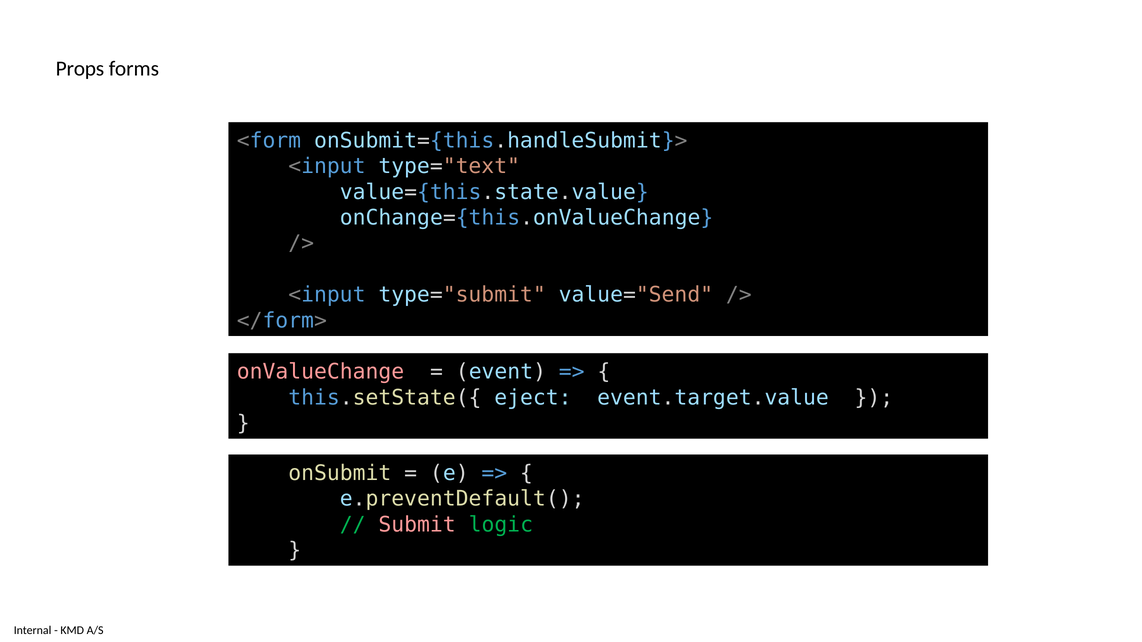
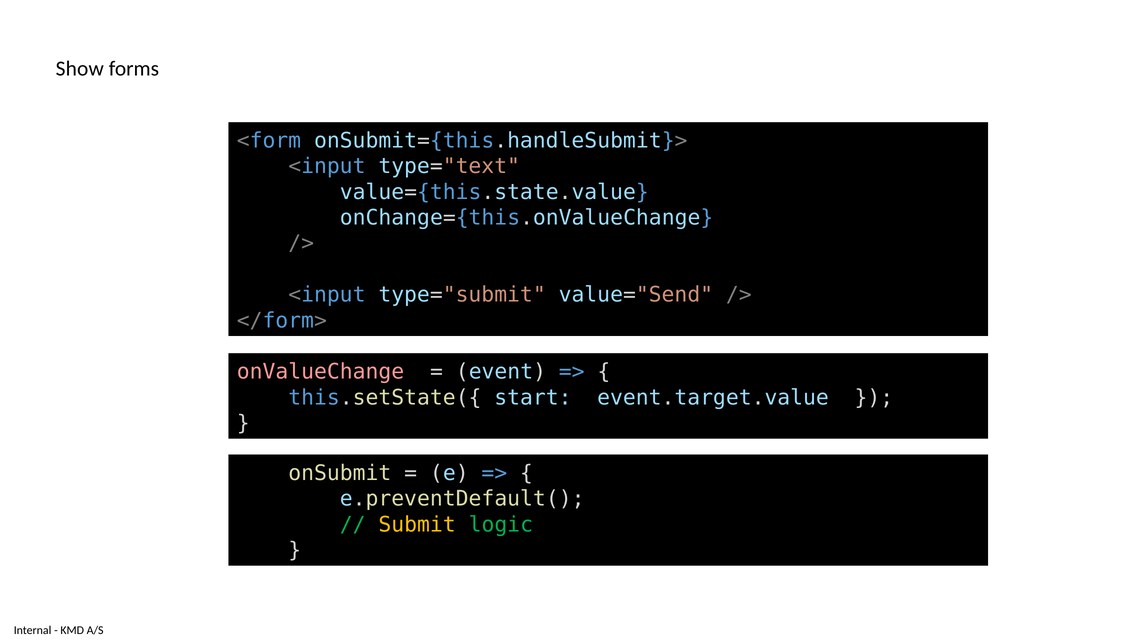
Props: Props -> Show
eject: eject -> start
Submit colour: pink -> yellow
